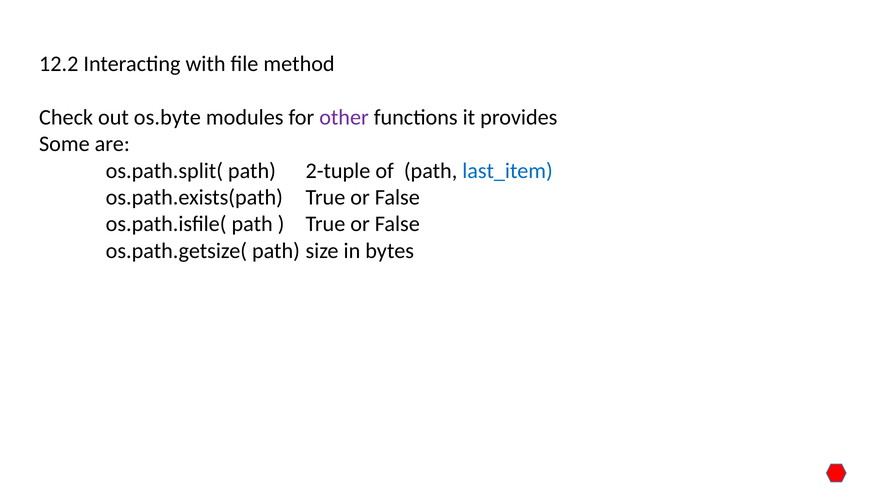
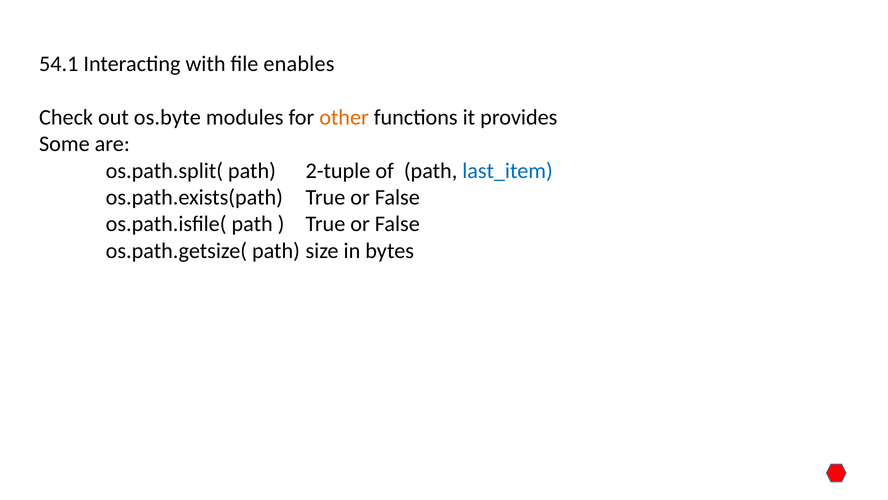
12.2: 12.2 -> 54.1
method: method -> enables
other colour: purple -> orange
